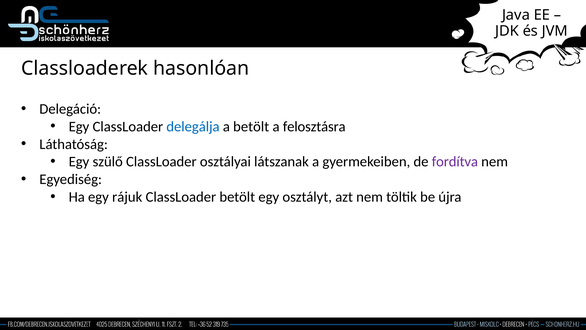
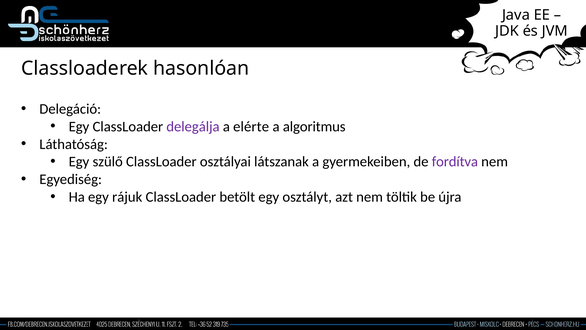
delegálja colour: blue -> purple
a betölt: betölt -> elérte
felosztásra: felosztásra -> algoritmus
